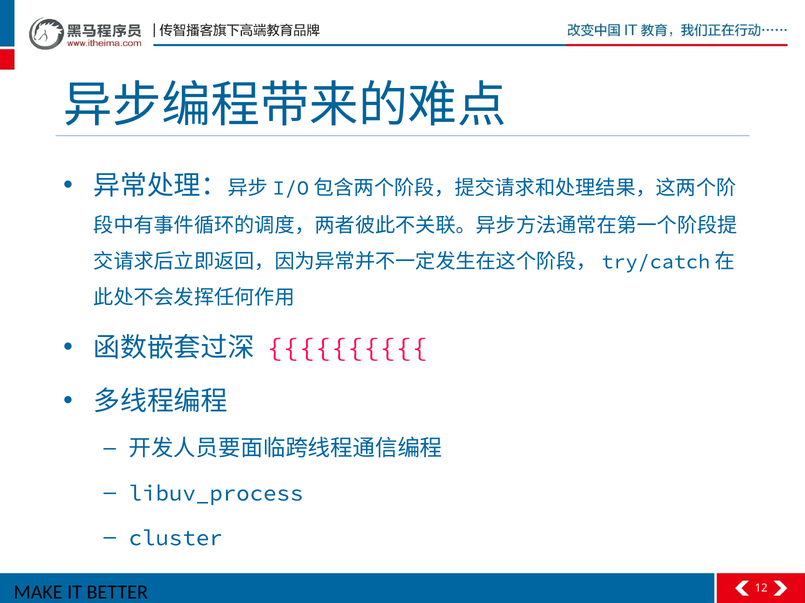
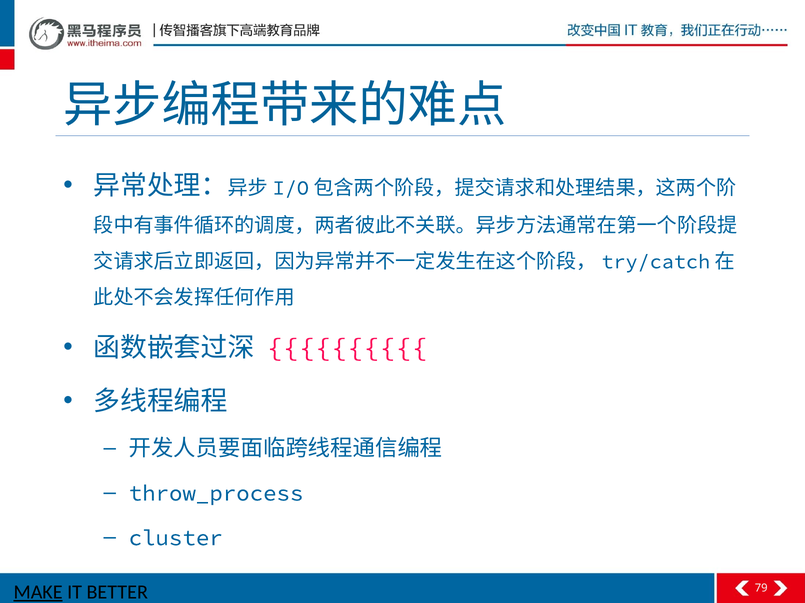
libuv_process: libuv_process -> throw_process
MAKE underline: none -> present
12: 12 -> 79
